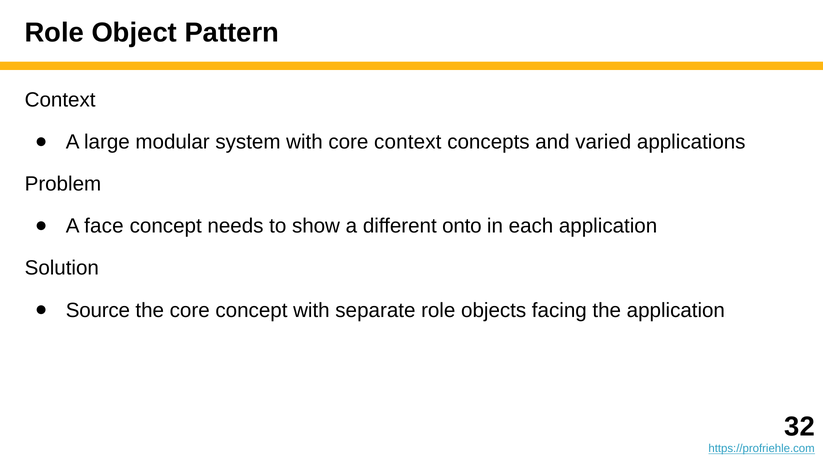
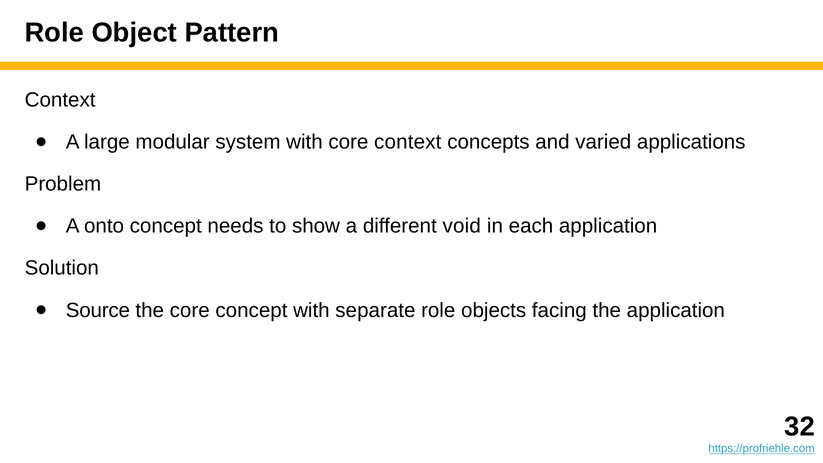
face: face -> onto
onto: onto -> void
